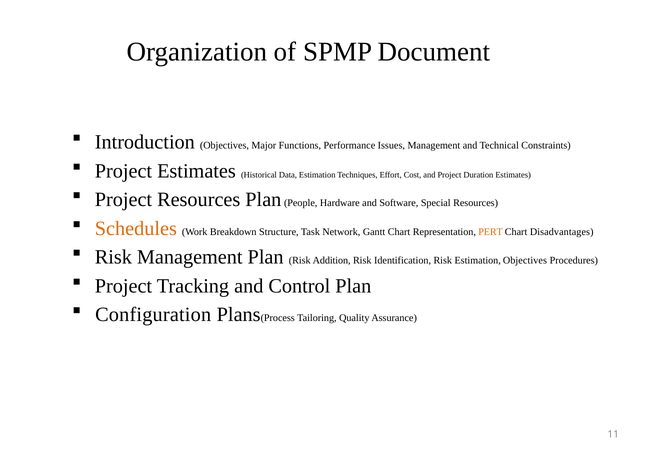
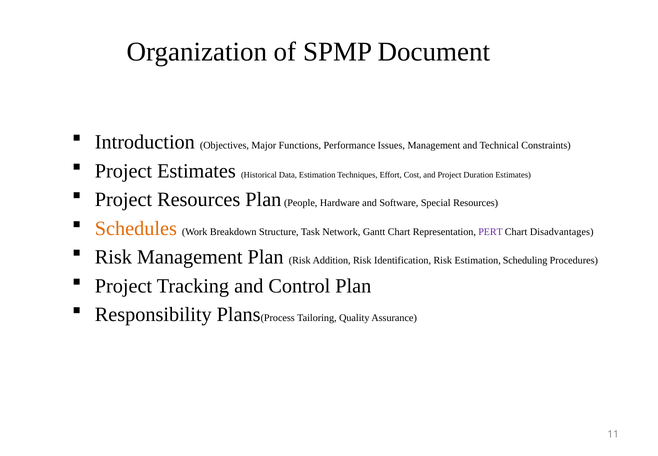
PERT colour: orange -> purple
Estimation Objectives: Objectives -> Scheduling
Configuration: Configuration -> Responsibility
